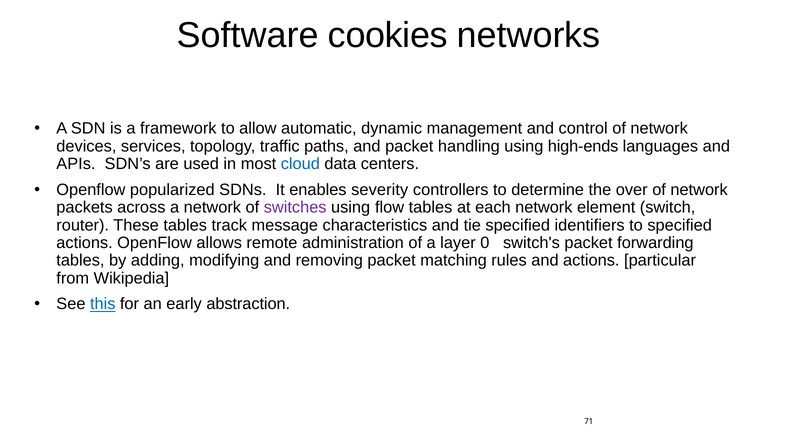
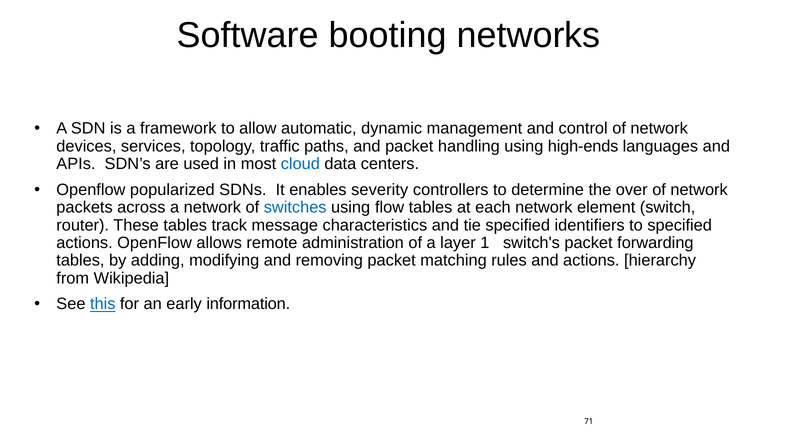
cookies: cookies -> booting
switches colour: purple -> blue
0: 0 -> 1
particular: particular -> hierarchy
abstraction: abstraction -> information
